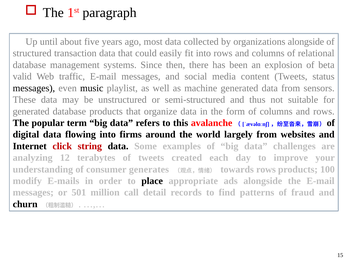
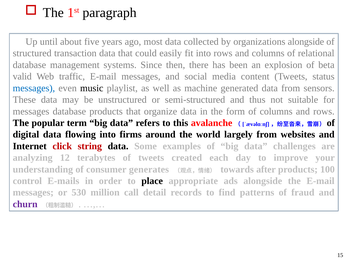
messages at (34, 88) colour: black -> blue
generated at (31, 111): generated -> messages
towards rows: rows -> after
modify: modify -> control
501: 501 -> 530
churn colour: black -> purple
